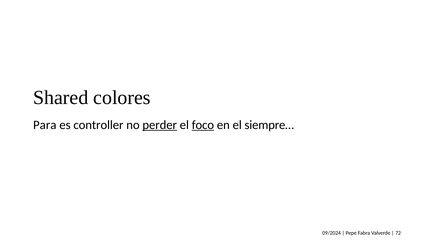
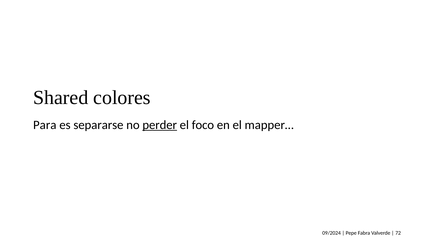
controller: controller -> separarse
foco underline: present -> none
siempre…: siempre… -> mapper…
